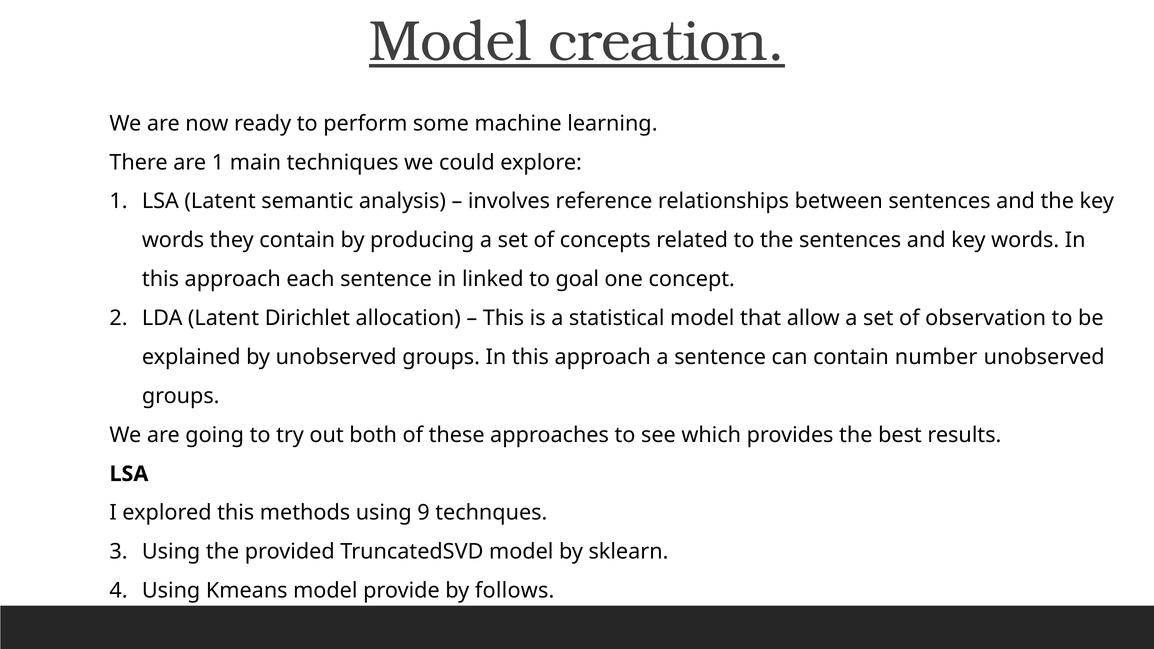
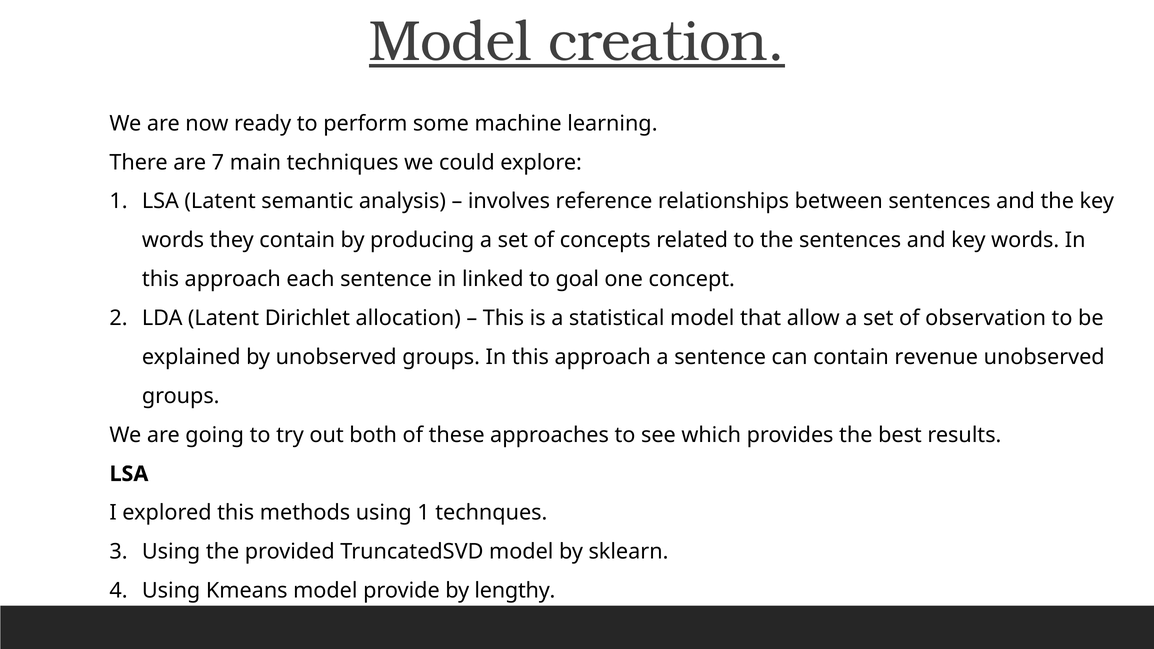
are 1: 1 -> 7
number: number -> revenue
using 9: 9 -> 1
follows: follows -> lengthy
